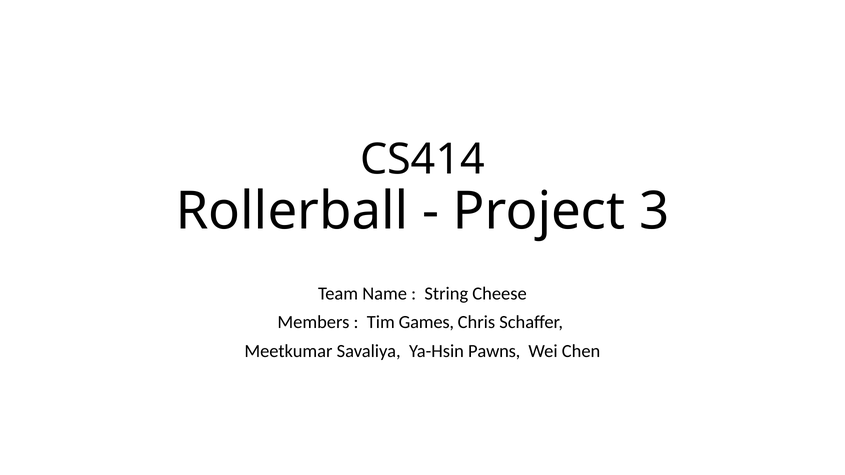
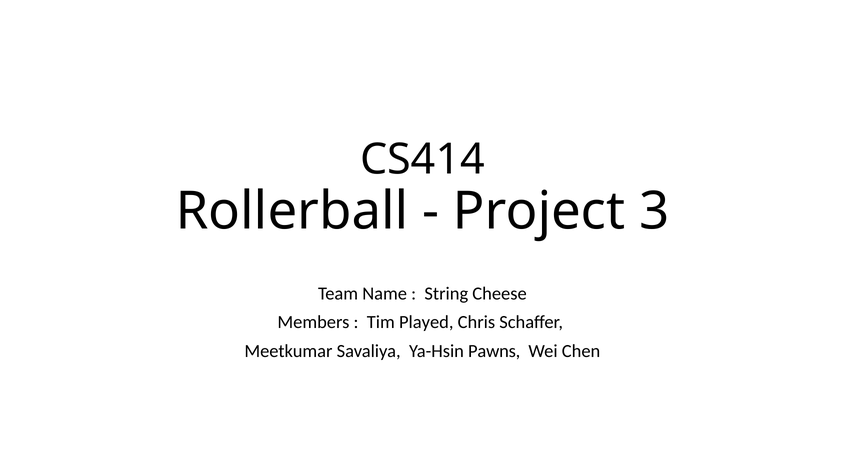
Games: Games -> Played
